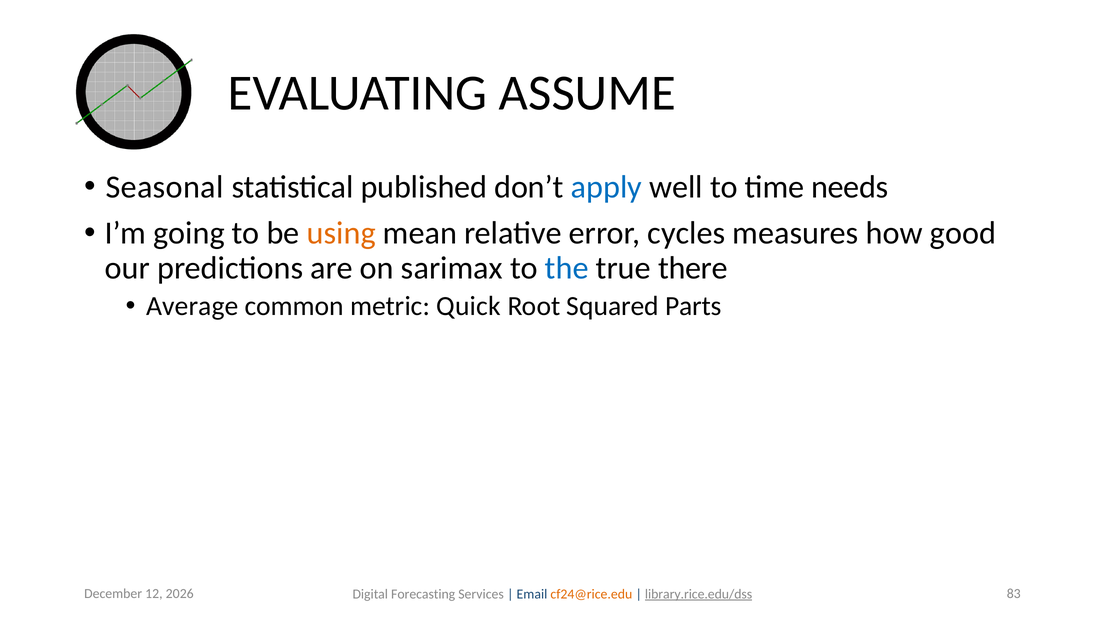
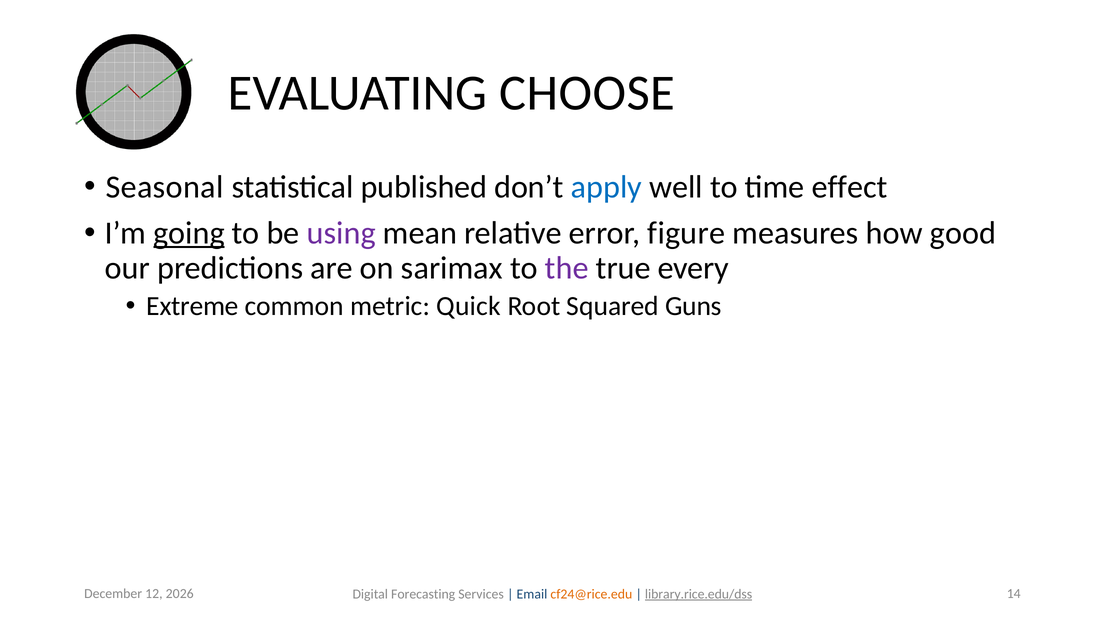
ASSUME: ASSUME -> CHOOSE
needs: needs -> effect
going underline: none -> present
using colour: orange -> purple
cycles: cycles -> figure
the colour: blue -> purple
there: there -> every
Average: Average -> Extreme
Parts: Parts -> Guns
83: 83 -> 14
